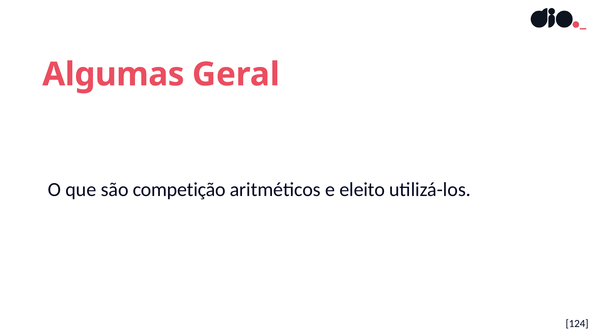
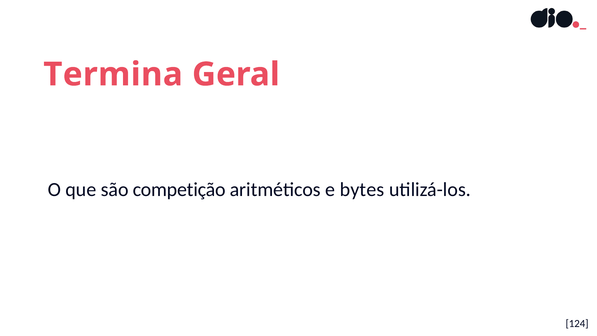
Algumas: Algumas -> Termina
eleito: eleito -> bytes
